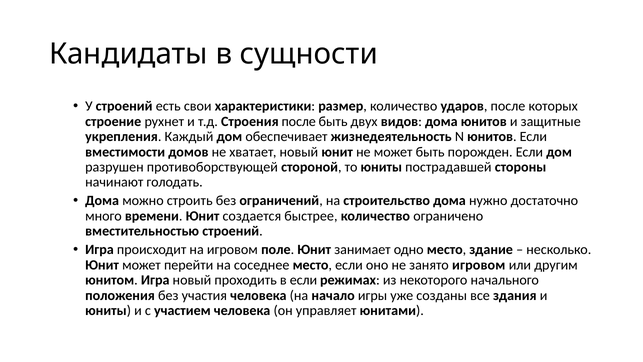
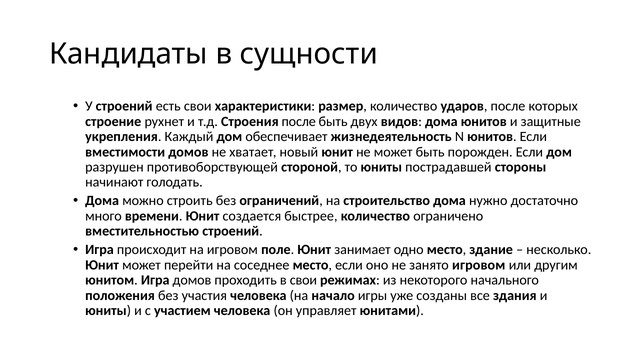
Игра новый: новый -> домов
в если: если -> свои
